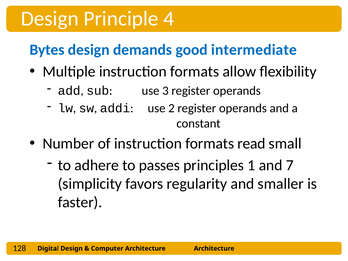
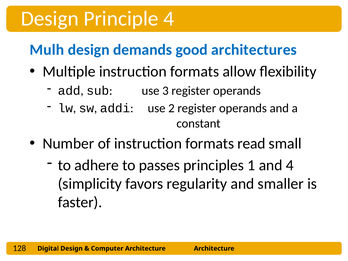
Bytes: Bytes -> Mulh
intermediate: intermediate -> architectures
and 7: 7 -> 4
